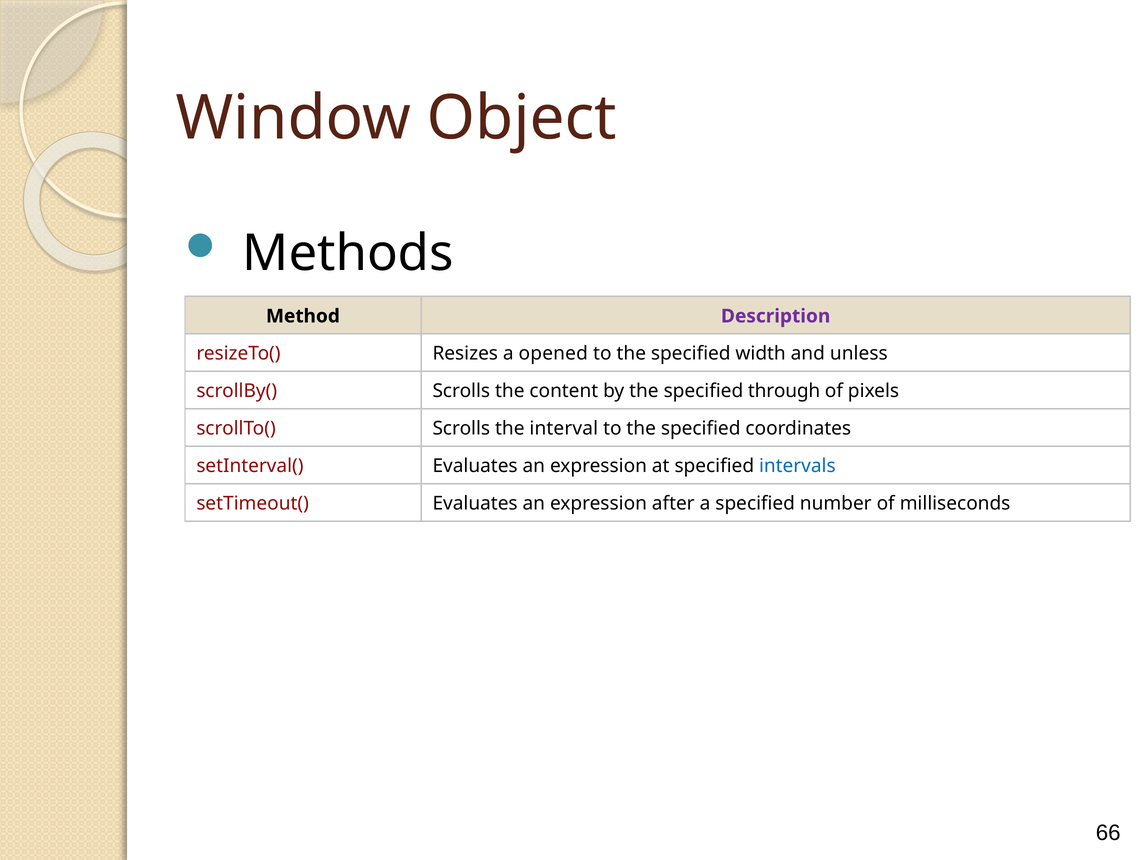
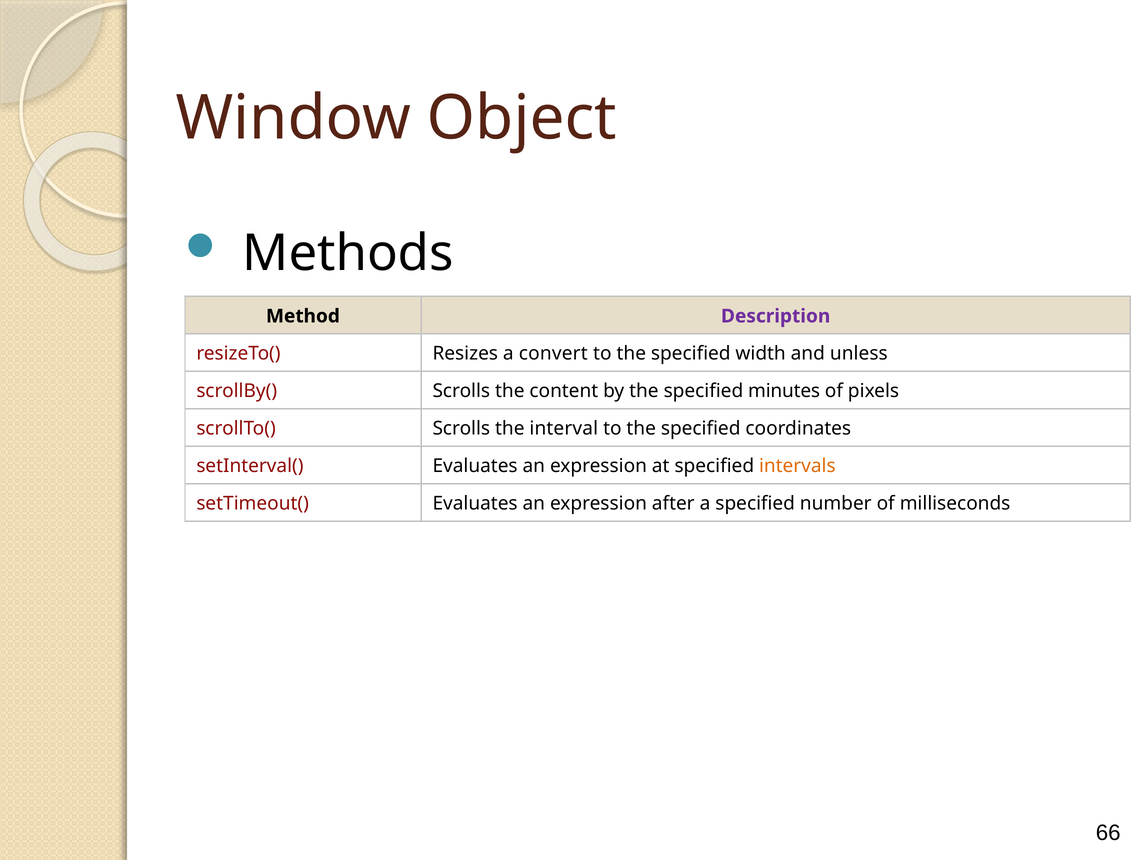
opened: opened -> convert
through: through -> minutes
intervals colour: blue -> orange
